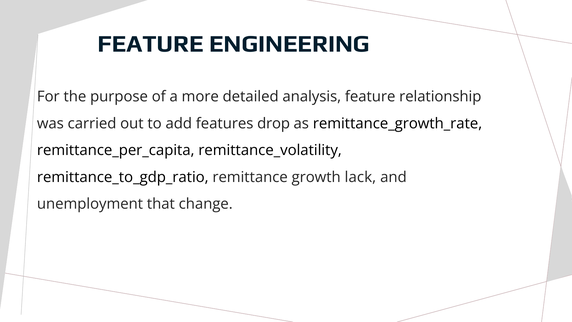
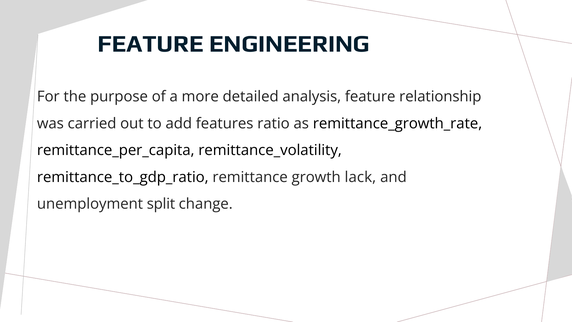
drop: drop -> ratio
that: that -> split
